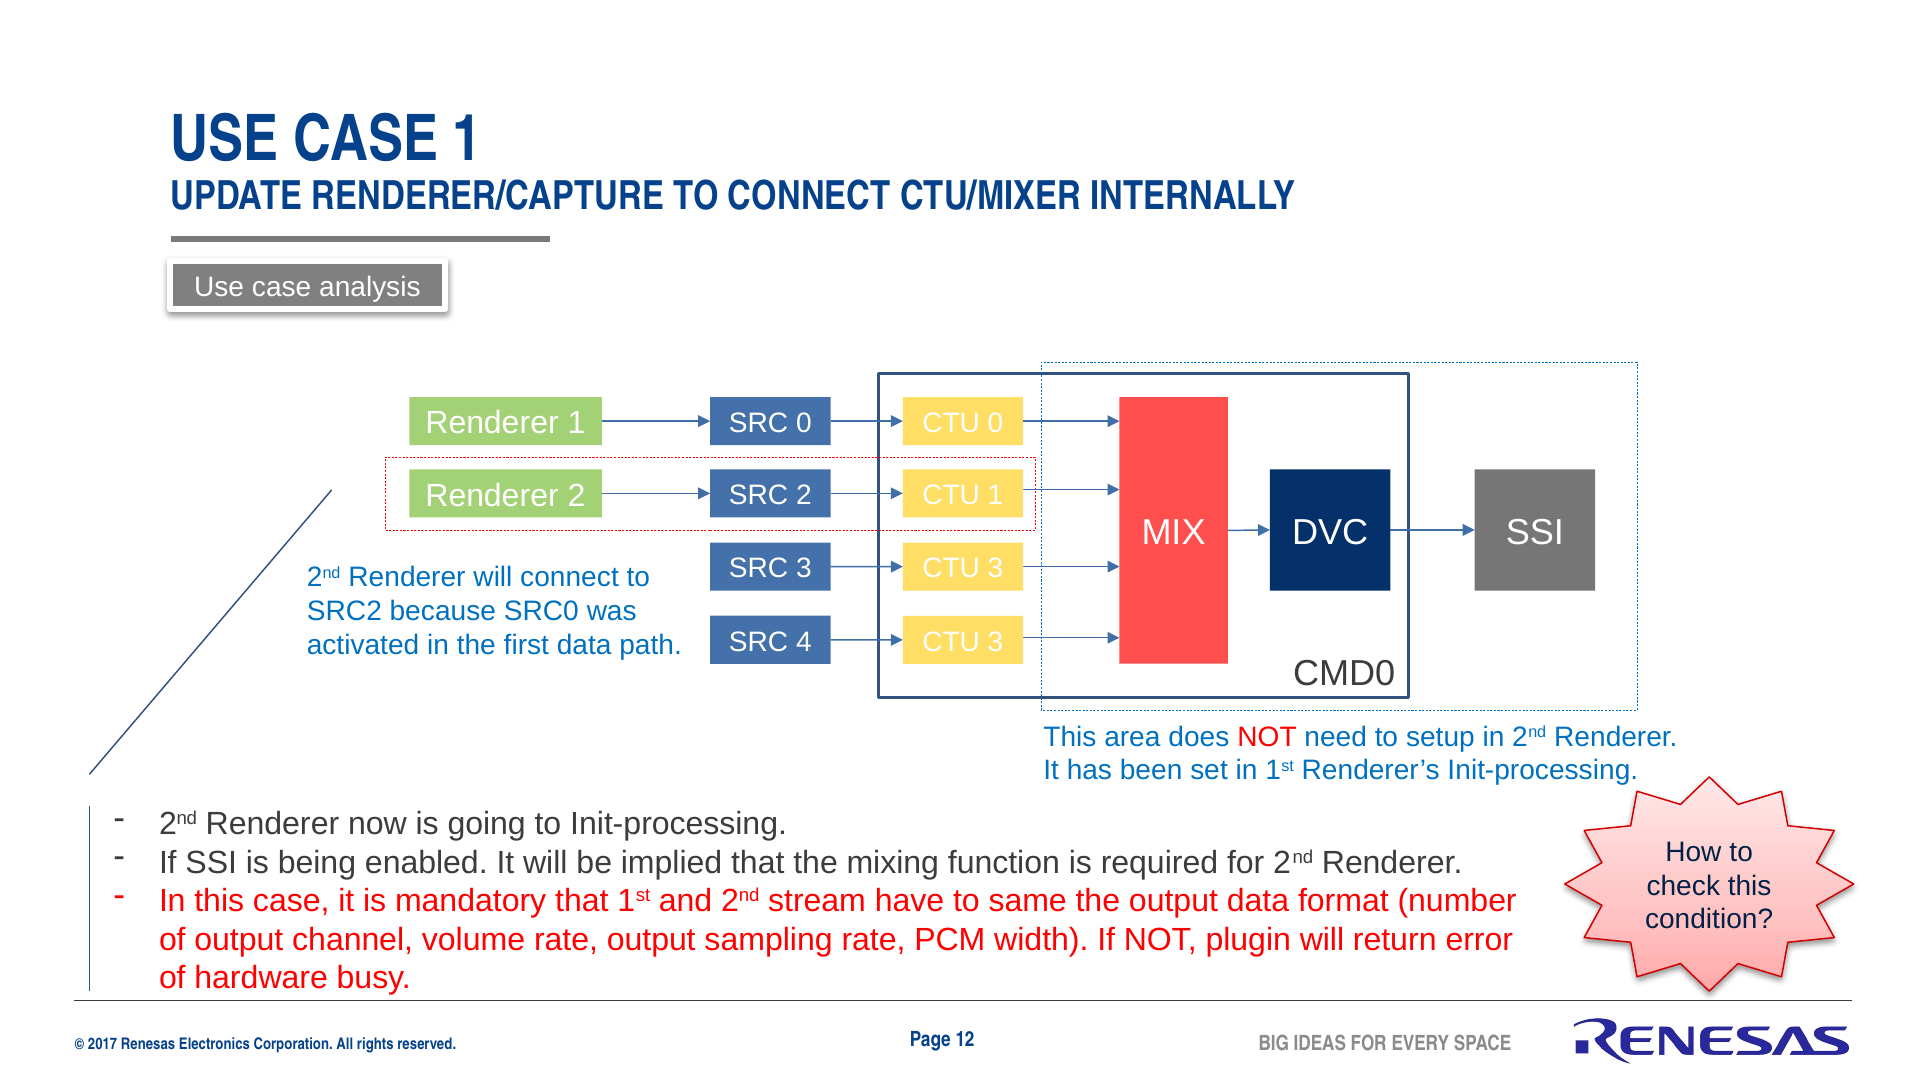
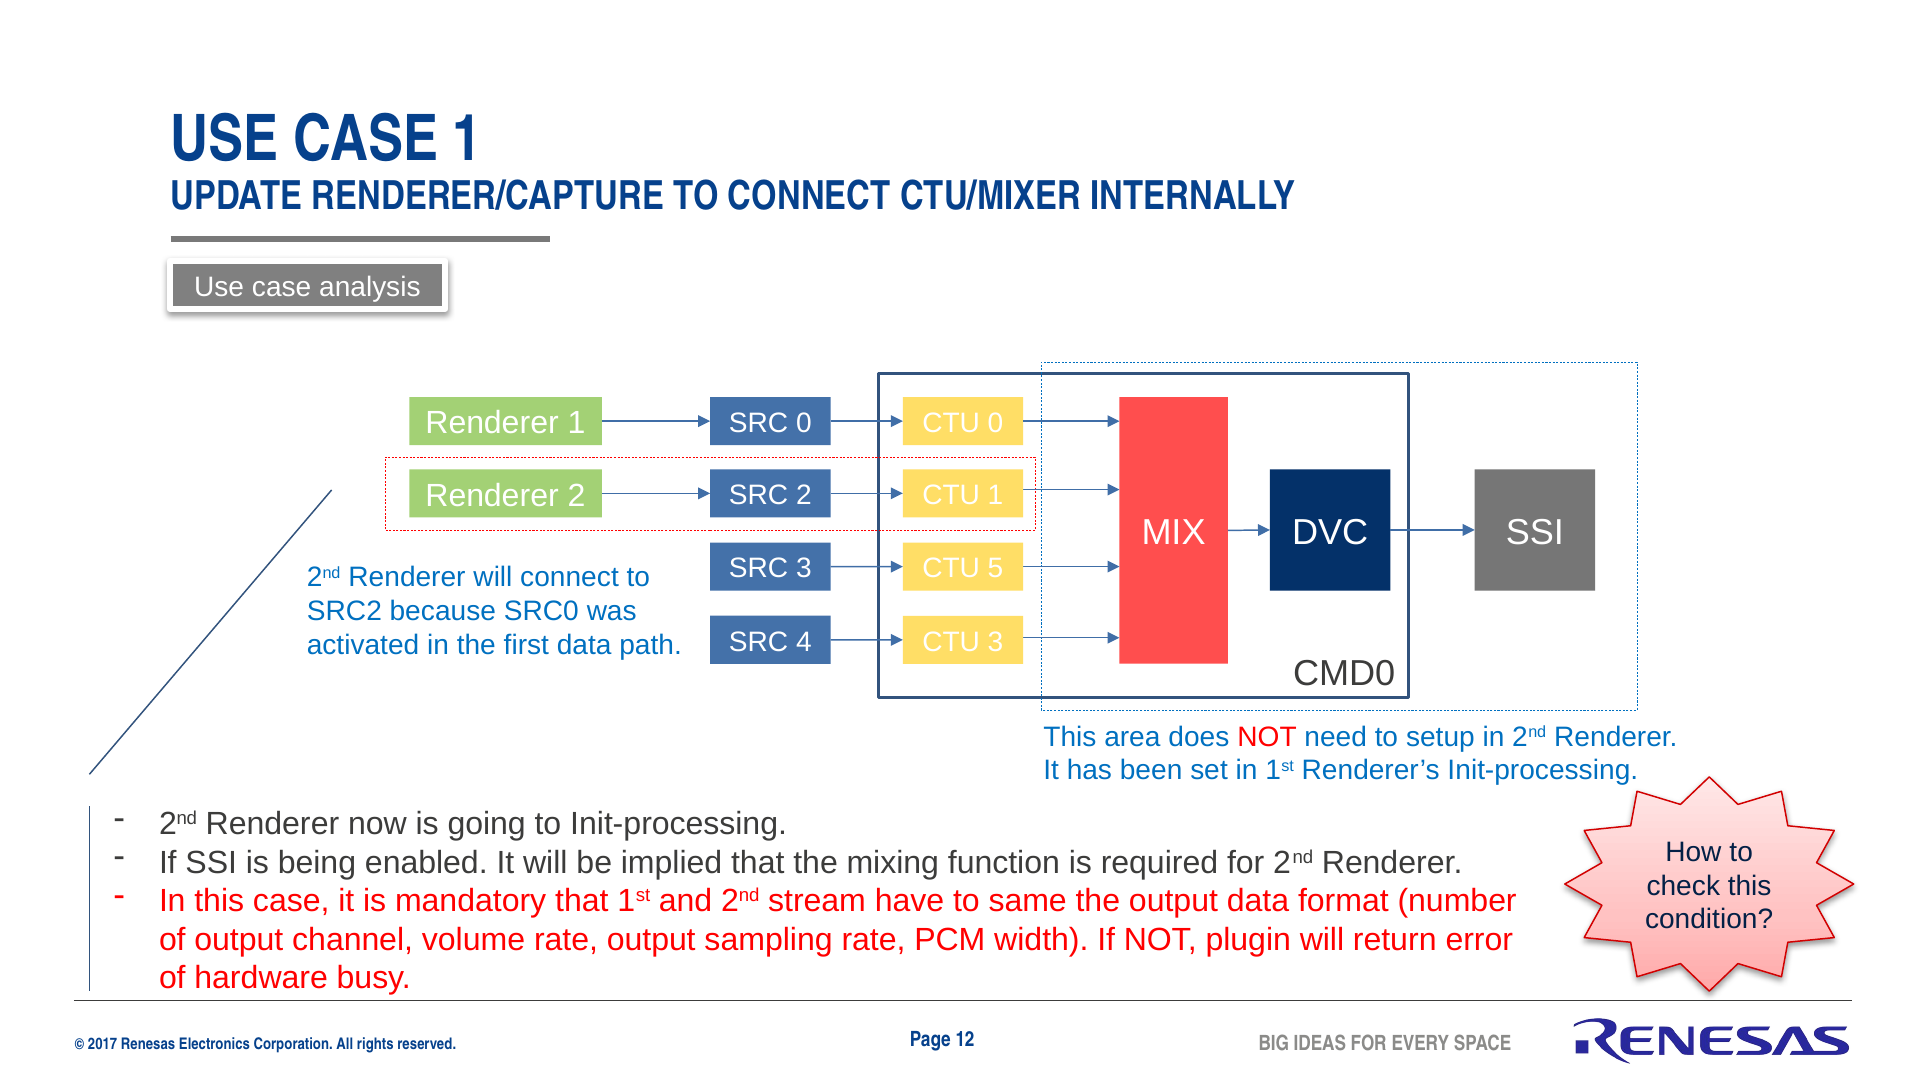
3 at (995, 569): 3 -> 5
